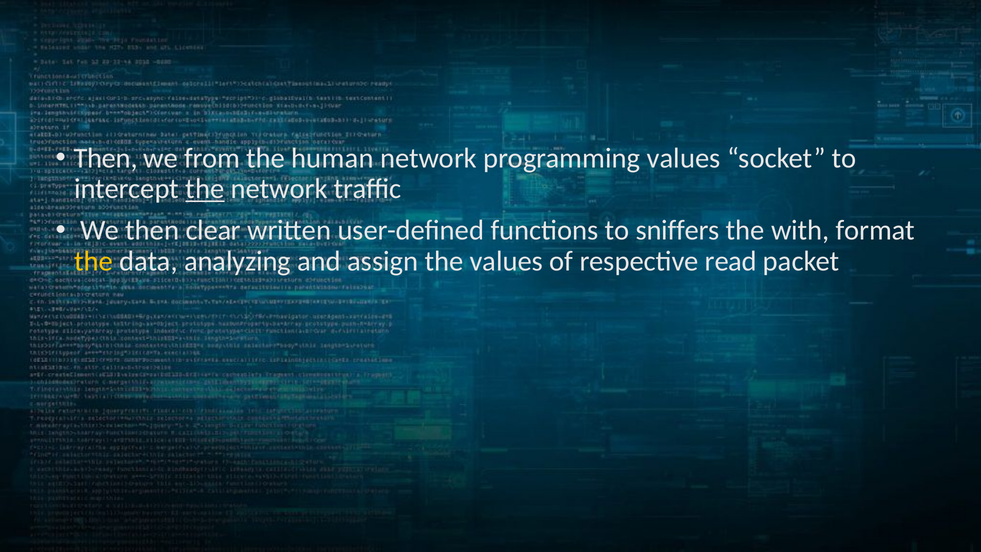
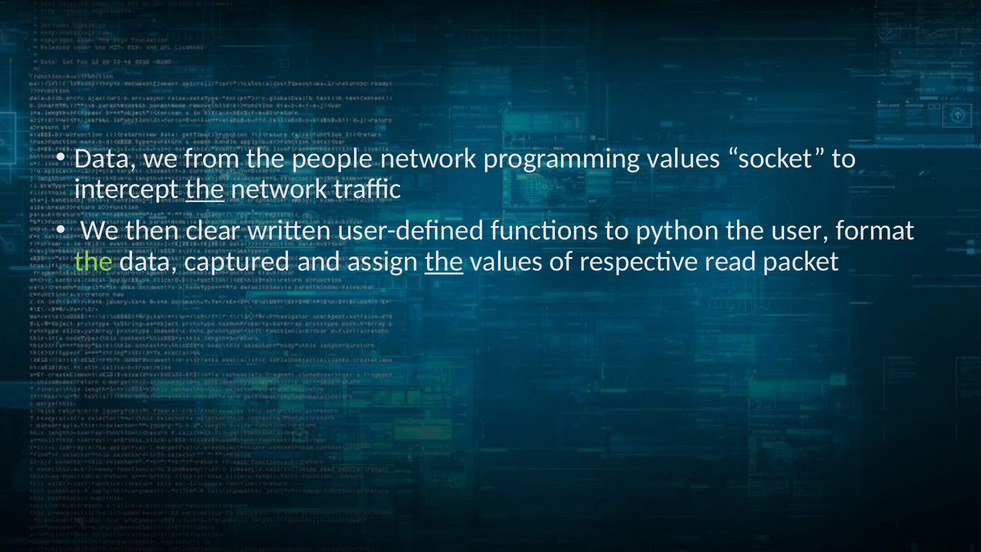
Then at (106, 158): Then -> Data
human: human -> people
sniffers: sniffers -> python
with: with -> user
the at (93, 261) colour: yellow -> light green
analyzing: analyzing -> captured
the at (444, 261) underline: none -> present
